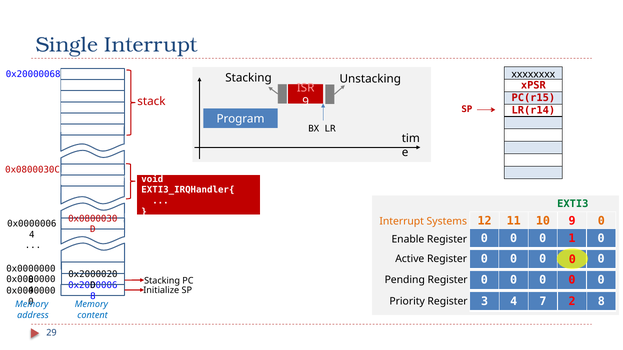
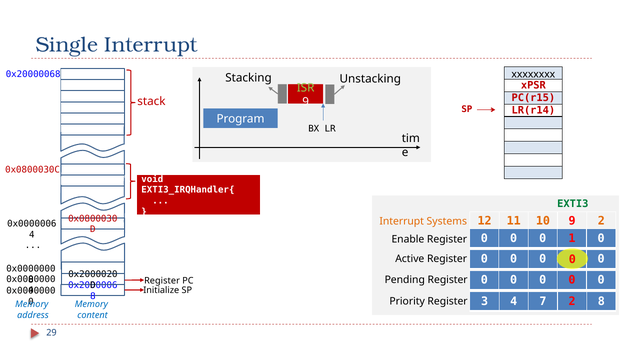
ISR colour: pink -> light green
9 0: 0 -> 2
Stacking at (162, 281): Stacking -> Register
